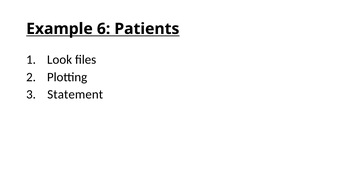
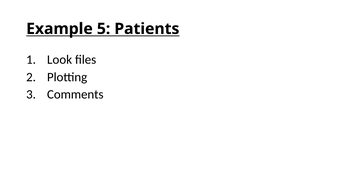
6: 6 -> 5
Statement: Statement -> Comments
